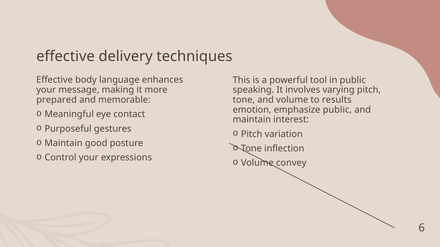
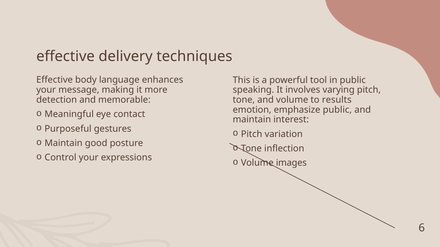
prepared: prepared -> detection
convey: convey -> images
